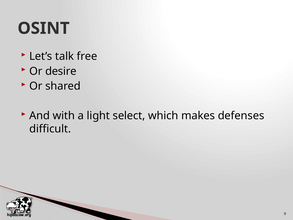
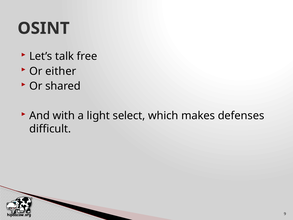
desire: desire -> either
